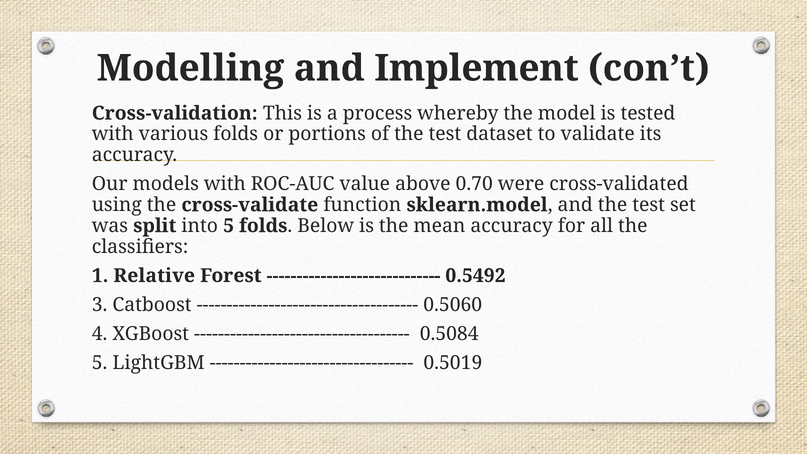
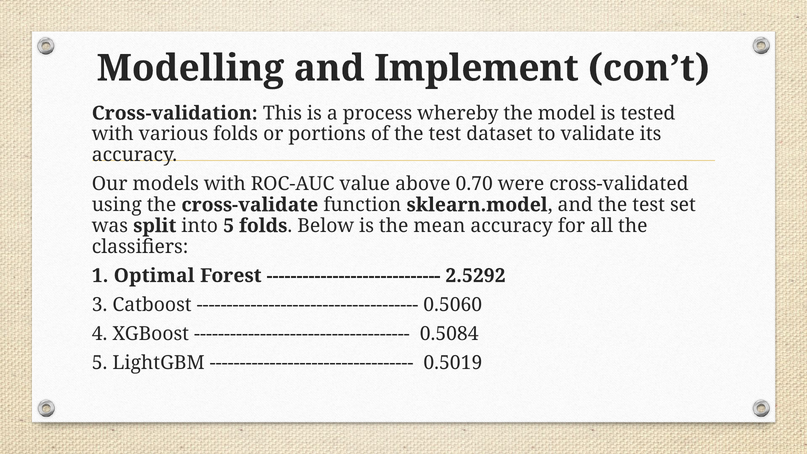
Relative: Relative -> Optimal
0.5492: 0.5492 -> 2.5292
